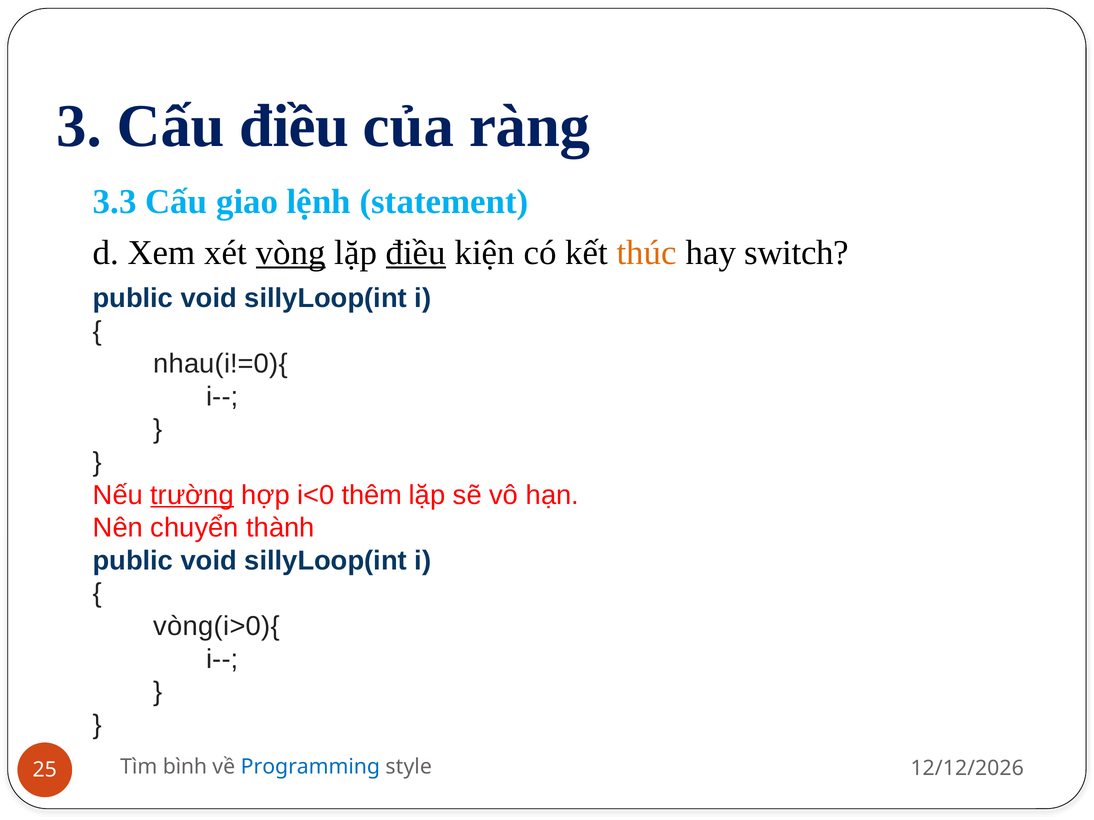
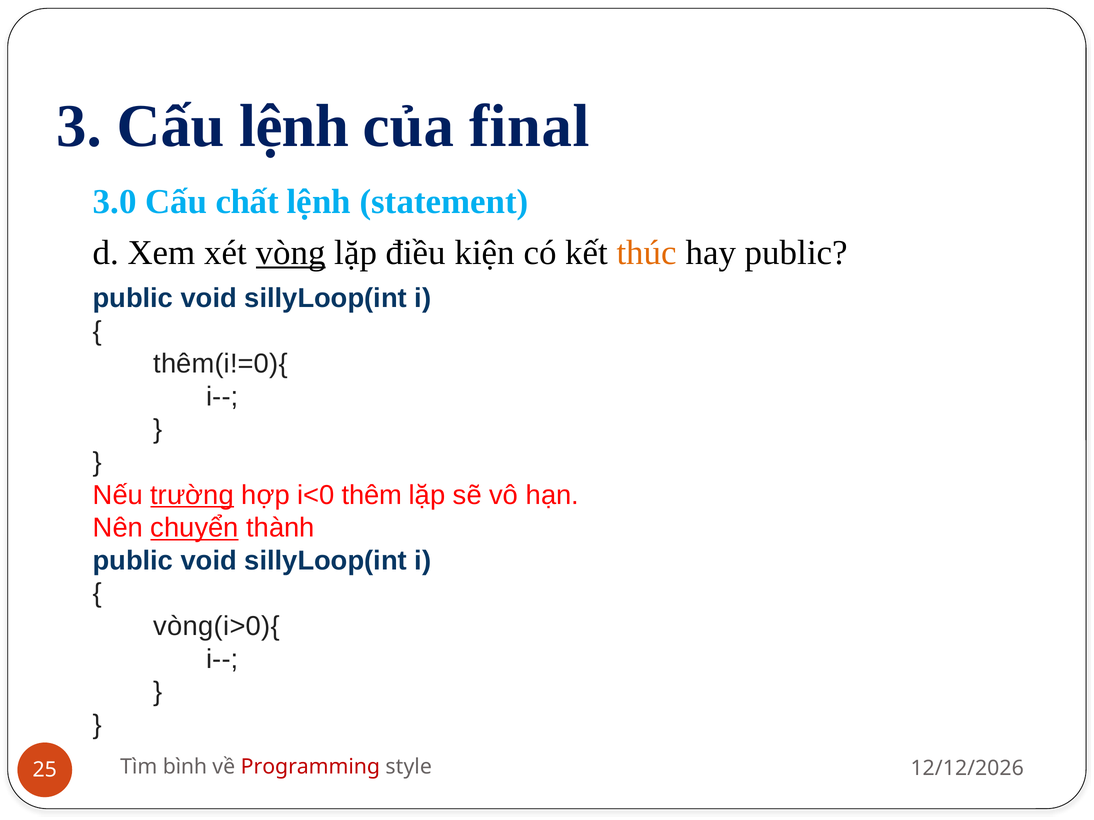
Cấu điều: điều -> lệnh
ràng: ràng -> final
3.3: 3.3 -> 3.0
giao: giao -> chất
điều at (416, 253) underline: present -> none
hay switch: switch -> public
nhau(i!=0){: nhau(i!=0){ -> thêm(i!=0){
chuyển underline: none -> present
Programming colour: blue -> red
